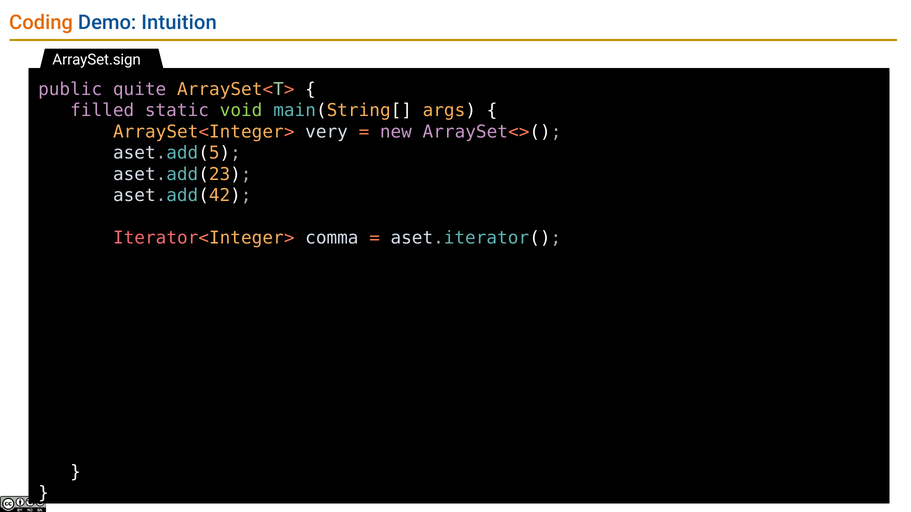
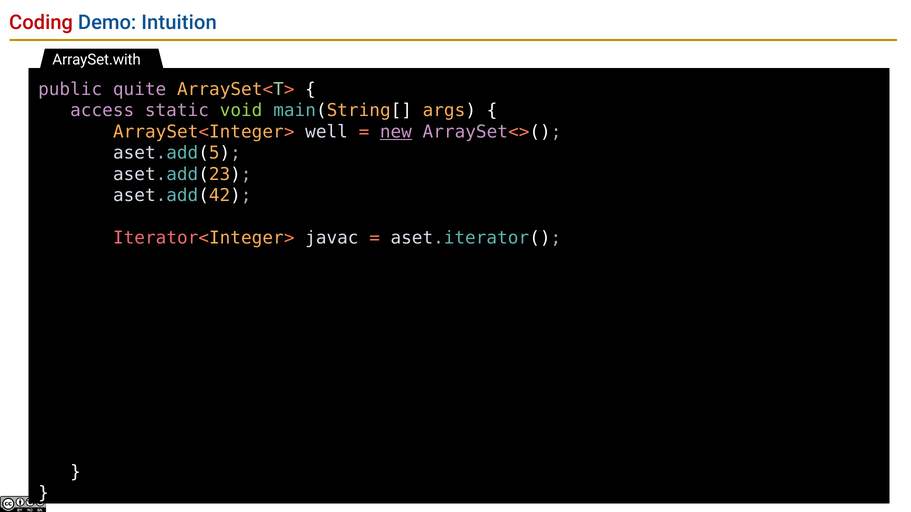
Coding colour: orange -> red
ArraySet.sign: ArraySet.sign -> ArraySet.with
filled: filled -> access
very: very -> well
new underline: none -> present
comma: comma -> javac
